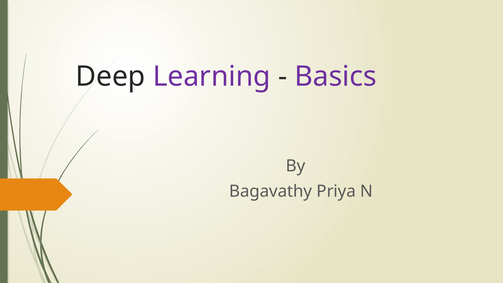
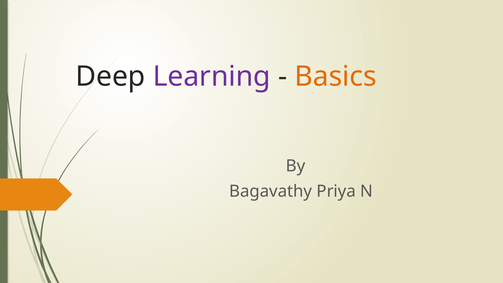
Basics colour: purple -> orange
